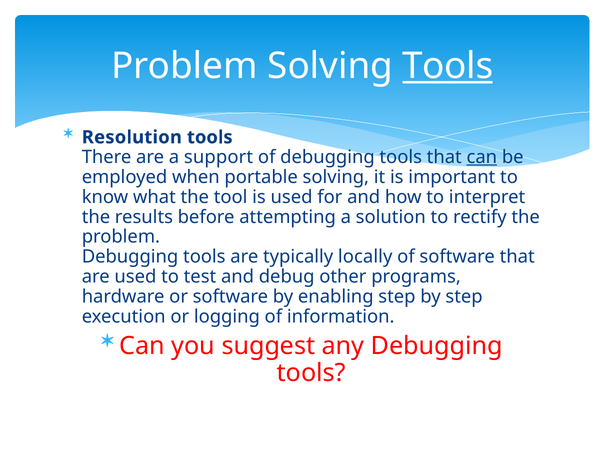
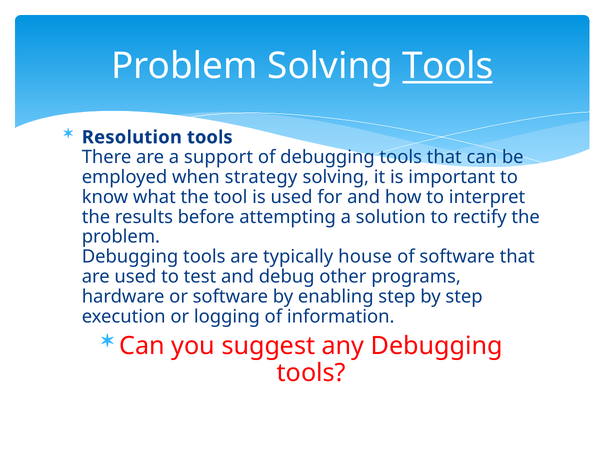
can at (482, 157) underline: present -> none
portable: portable -> strategy
locally: locally -> house
